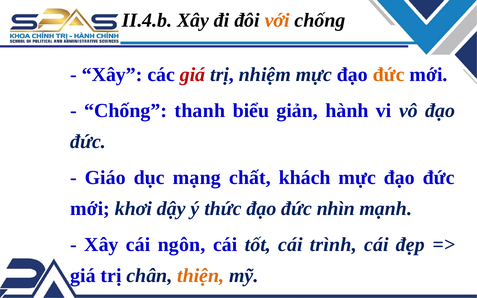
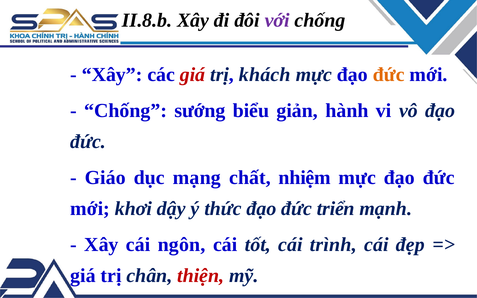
II.4.b: II.4.b -> II.8.b
với colour: orange -> purple
nhiệm: nhiệm -> khách
thanh: thanh -> sướng
khách: khách -> nhiệm
nhìn: nhìn -> triển
thiện colour: orange -> red
